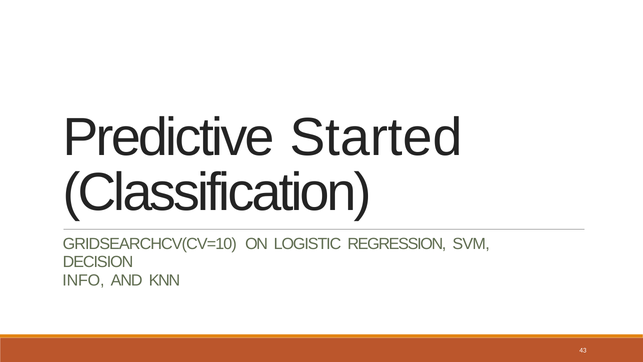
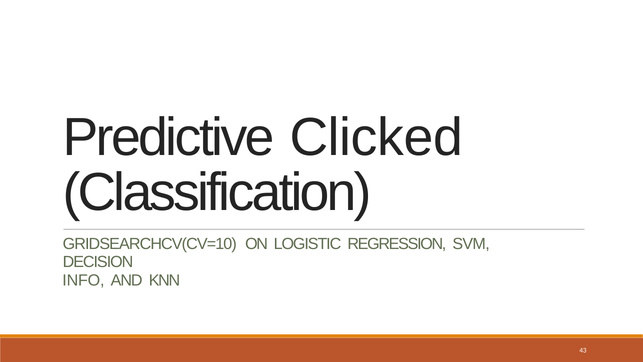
Started: Started -> Clicked
